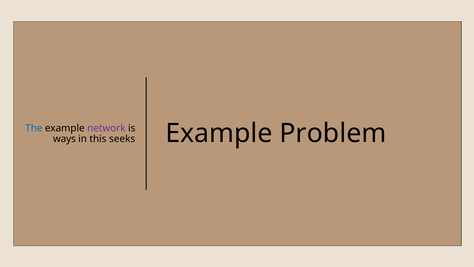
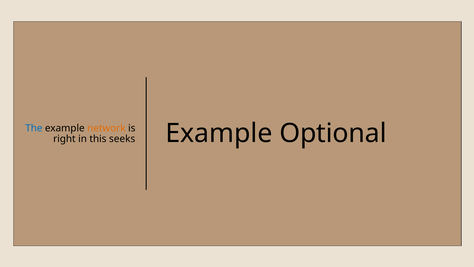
network colour: purple -> orange
ways: ways -> right
Problem: Problem -> Optional
